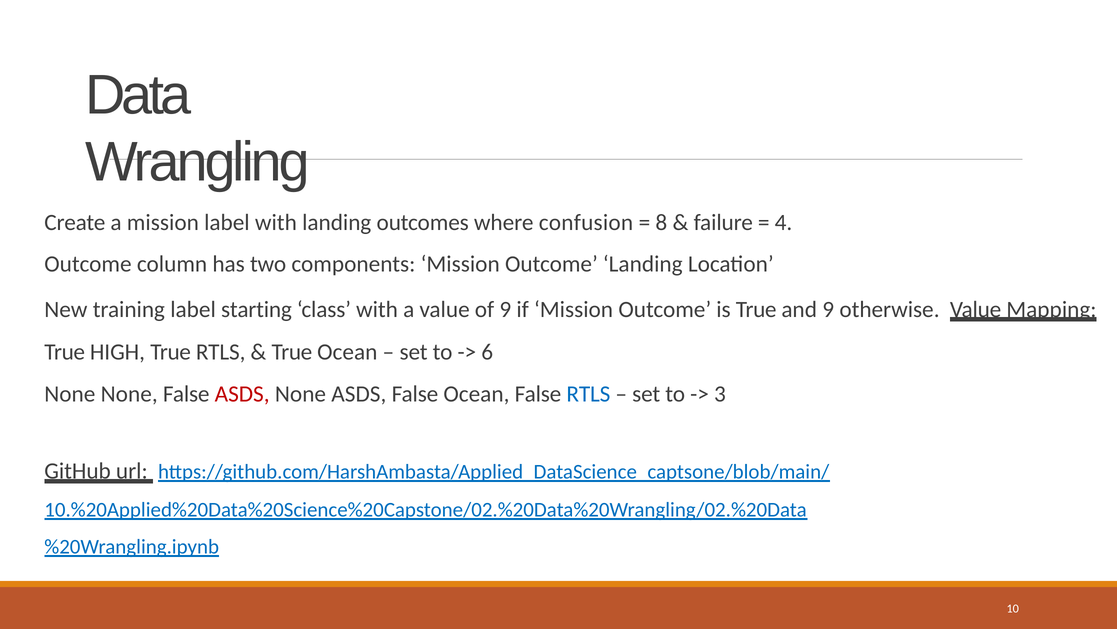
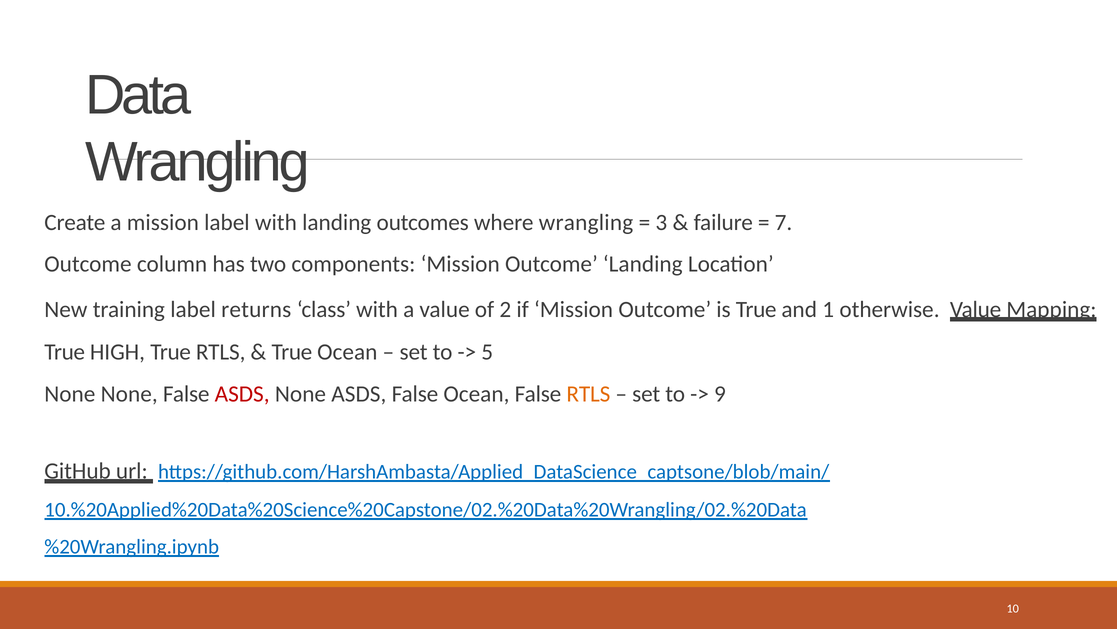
where confusion: confusion -> wrangling
8: 8 -> 3
4: 4 -> 7
starting: starting -> returns
of 9: 9 -> 2
and 9: 9 -> 1
6: 6 -> 5
RTLS at (588, 394) colour: blue -> orange
3: 3 -> 9
